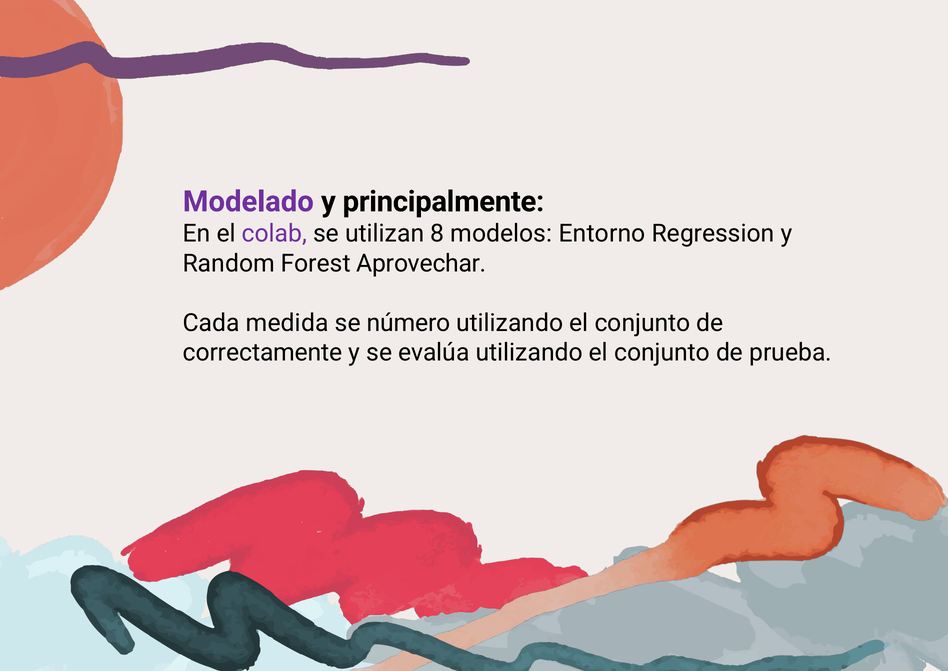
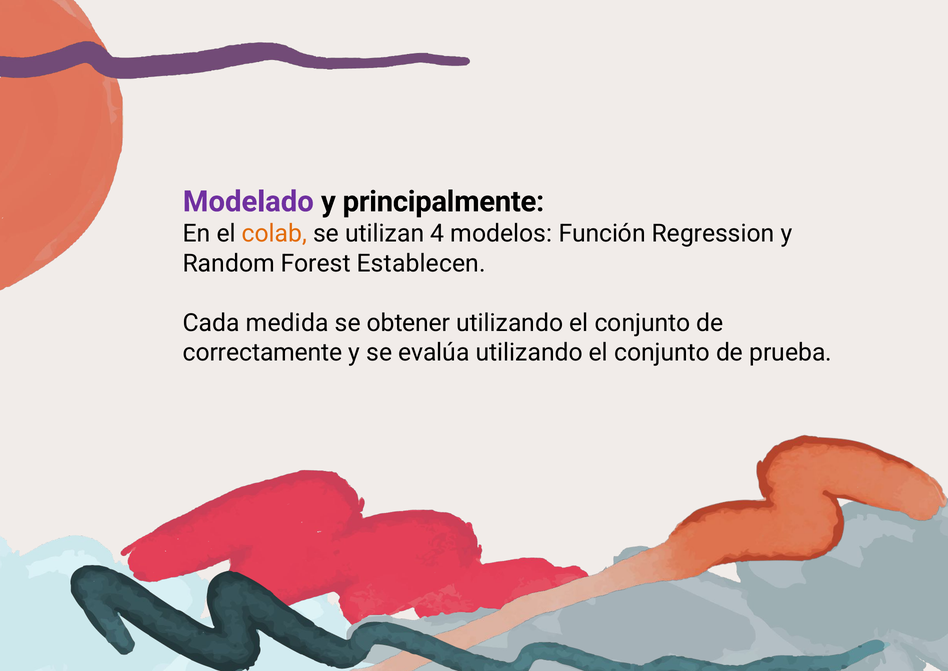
colab colour: purple -> orange
8: 8 -> 4
Entorno: Entorno -> Función
Aprovechar: Aprovechar -> Establecen
número: número -> obtener
